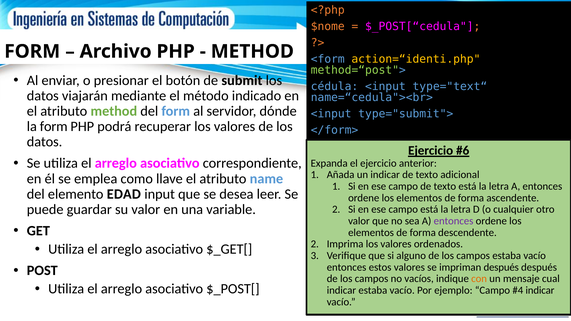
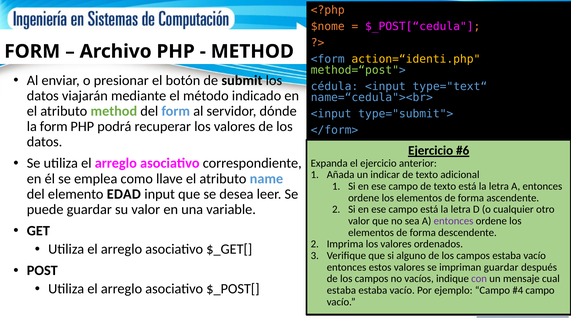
impriman después: después -> guardar
con colour: orange -> purple
indicar at (341, 290): indicar -> estaba
indicar at (540, 290): indicar -> campo
